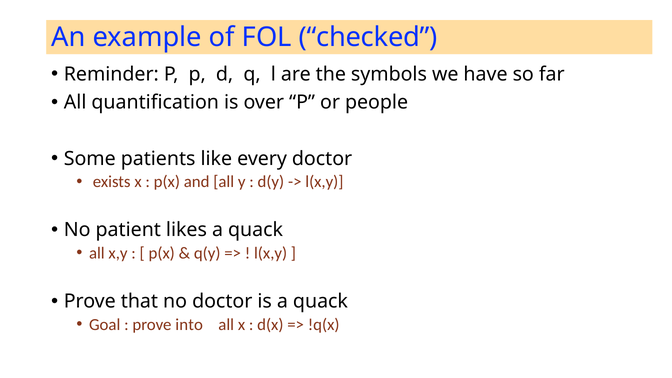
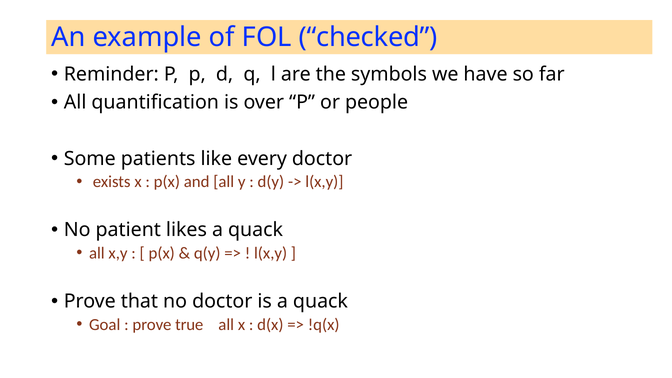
into: into -> true
